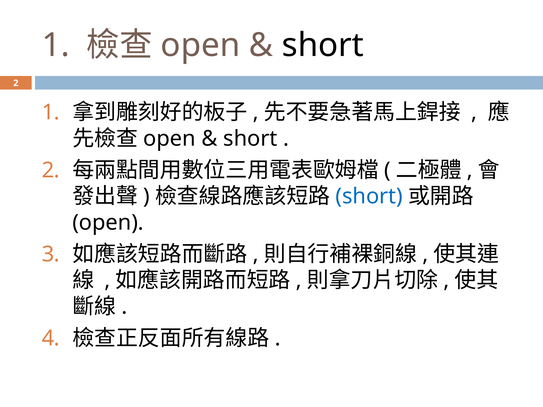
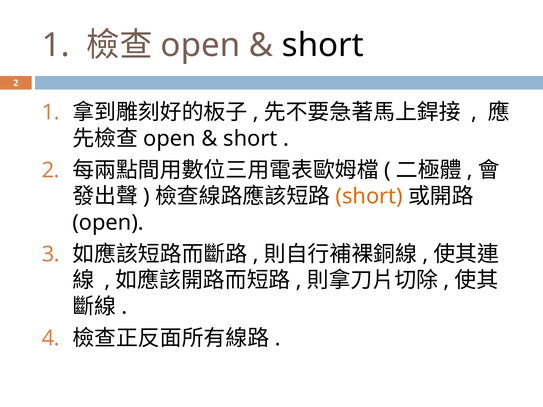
short at (369, 197) colour: blue -> orange
